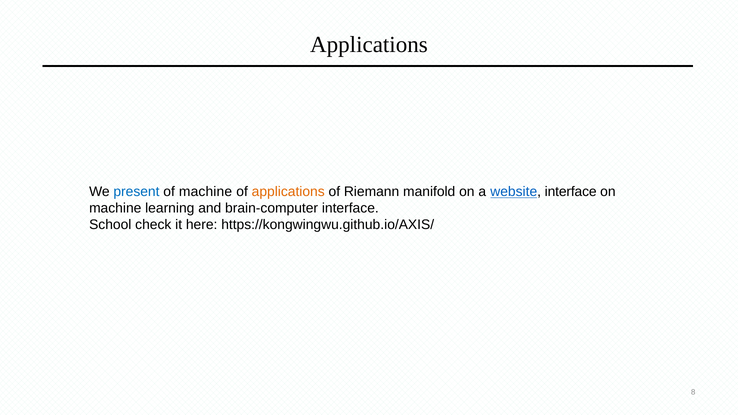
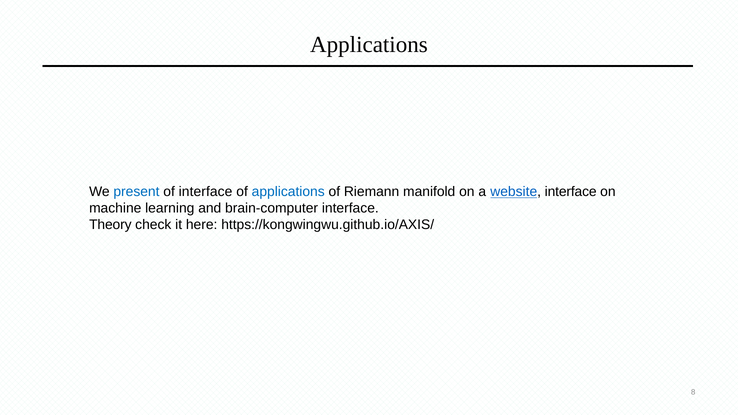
of machine: machine -> interface
applications at (288, 192) colour: orange -> blue
School: School -> Theory
